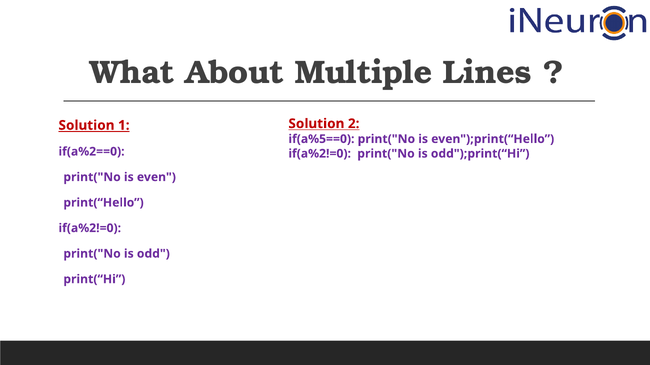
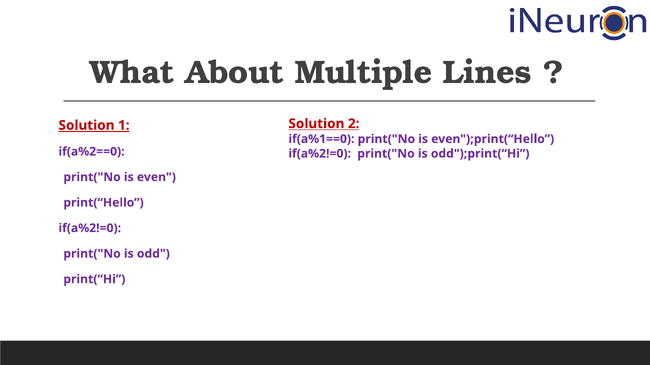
if(a%5==0: if(a%5==0 -> if(a%1==0
